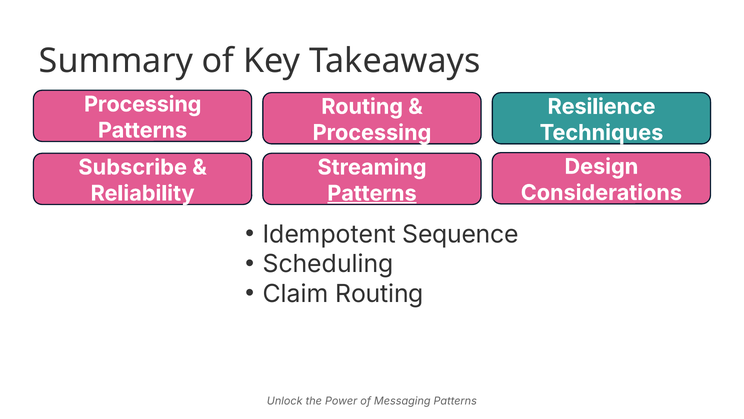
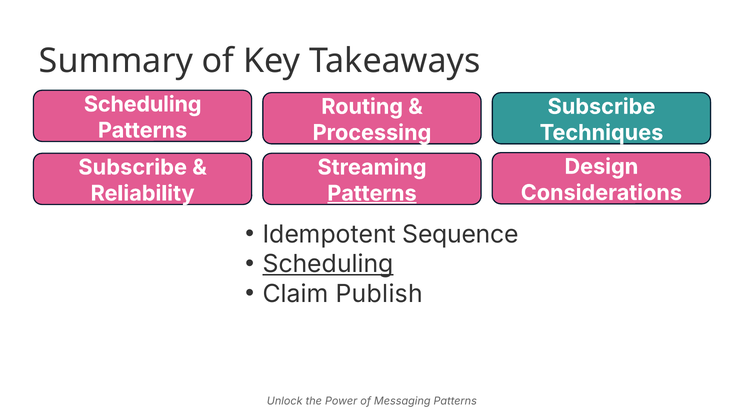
Processing at (143, 104): Processing -> Scheduling
Resilience at (602, 107): Resilience -> Subscribe
Scheduling at (328, 264) underline: none -> present
Claim Routing: Routing -> Publish
